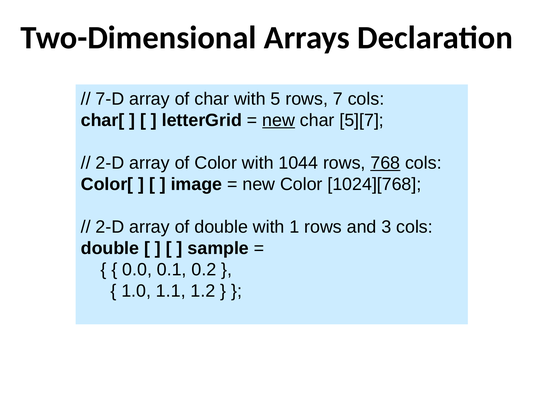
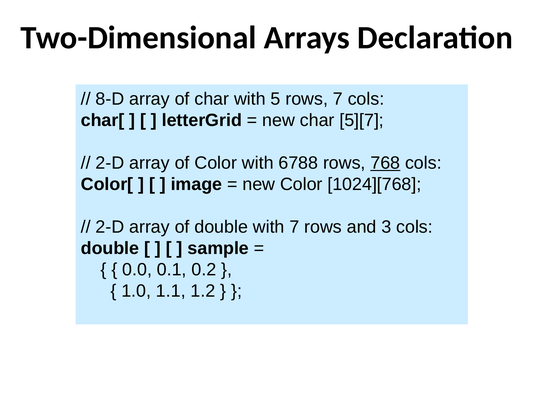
7-D: 7-D -> 8-D
new at (279, 120) underline: present -> none
1044: 1044 -> 6788
with 1: 1 -> 7
